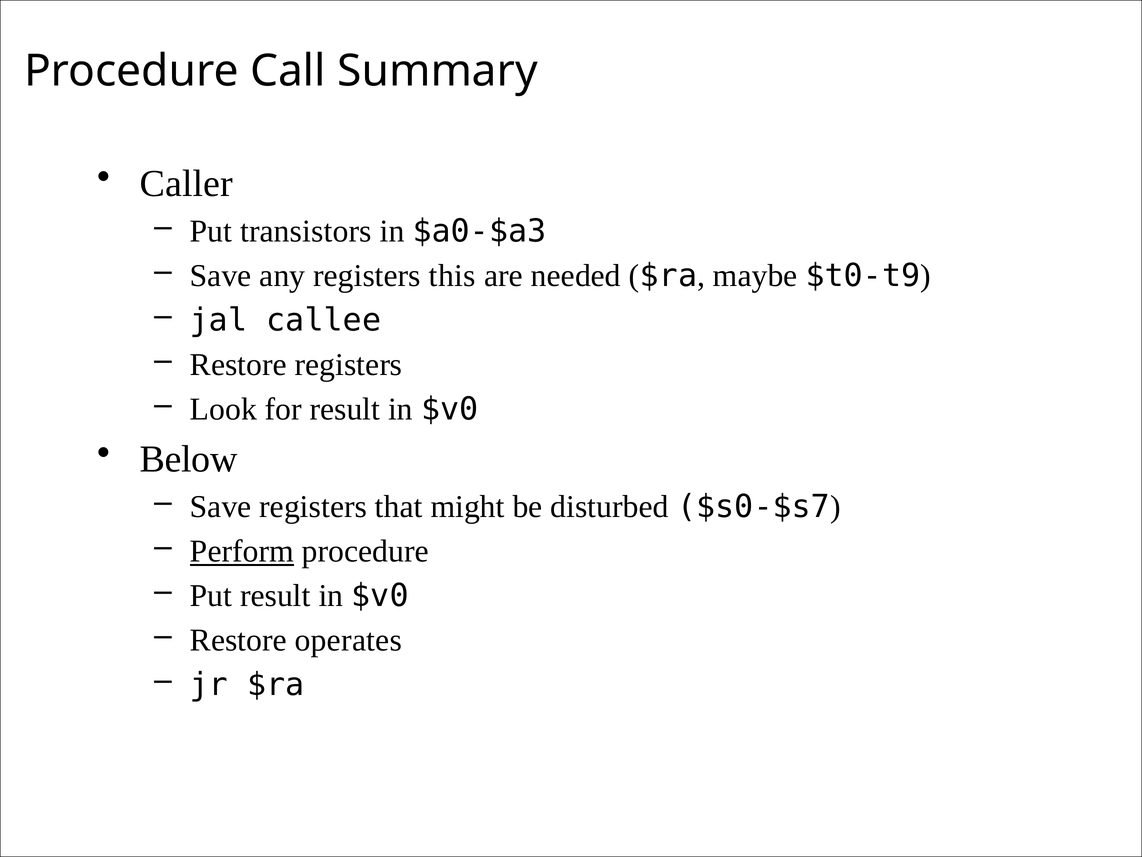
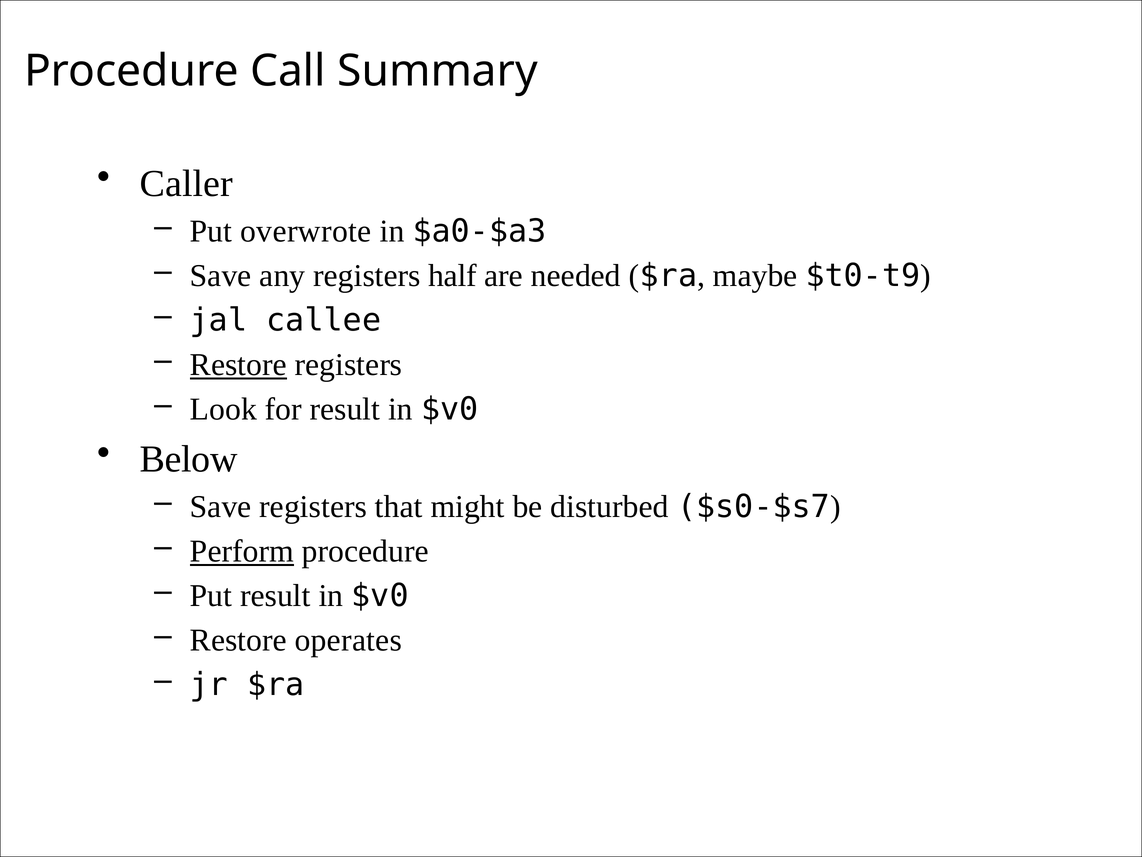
transistors: transistors -> overwrote
this: this -> half
Restore at (238, 365) underline: none -> present
